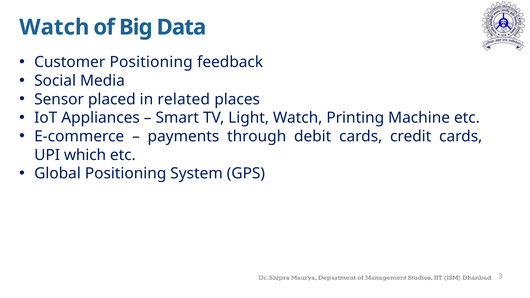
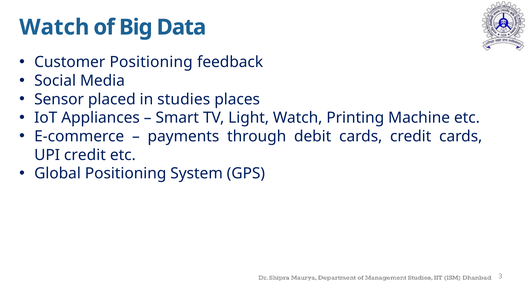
related: related -> studies
UPI which: which -> credit
